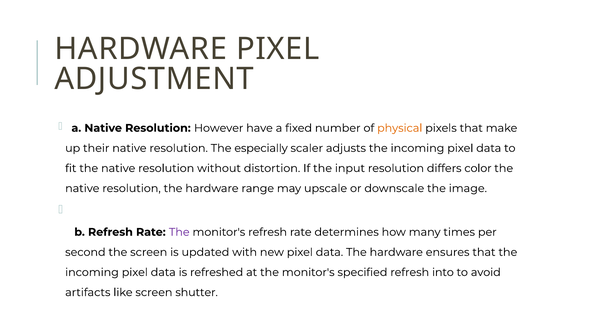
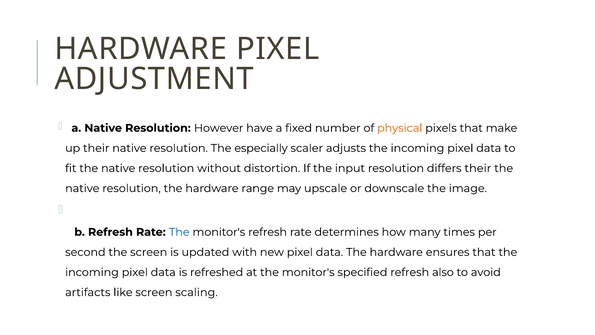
differs color: color -> their
The at (179, 232) colour: purple -> blue
into: into -> also
shutter: shutter -> scaling
